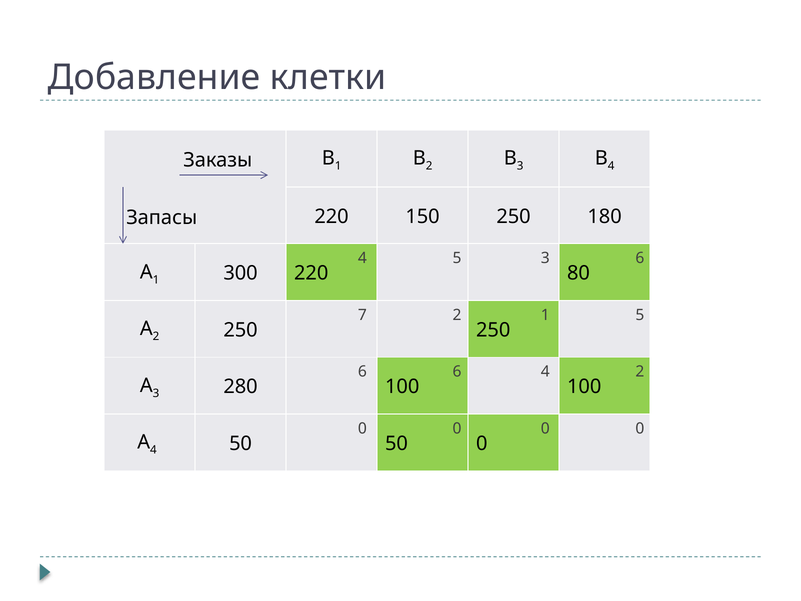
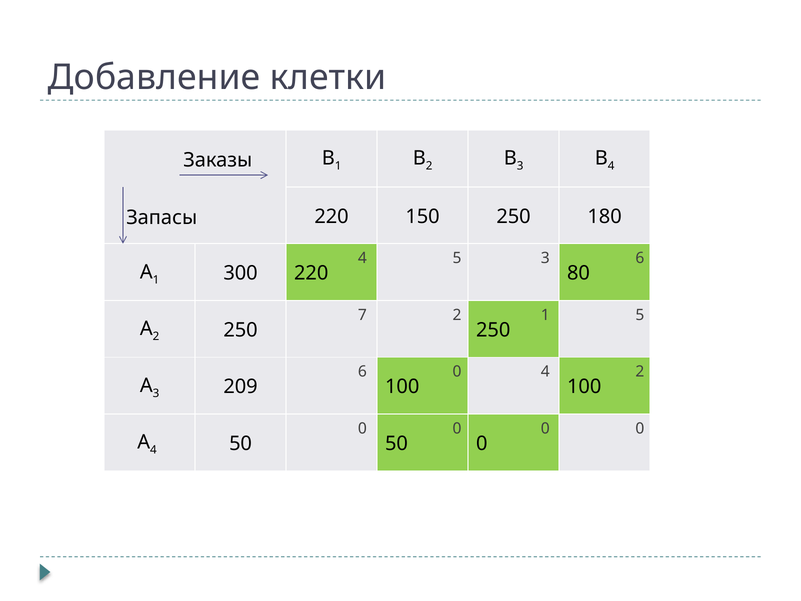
6 6: 6 -> 0
280: 280 -> 209
